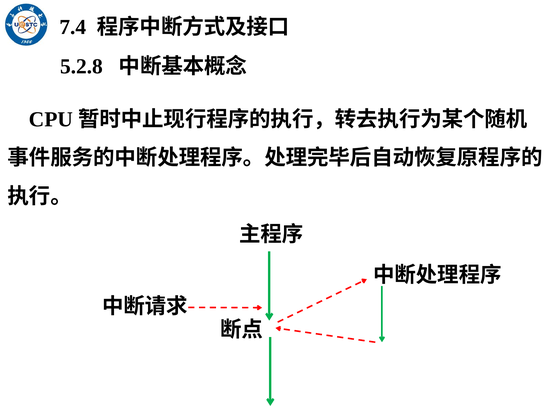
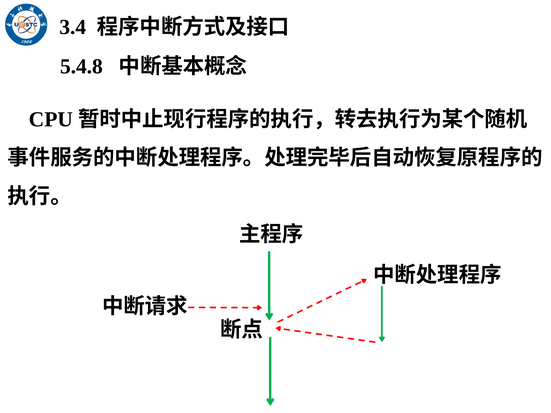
7.4: 7.4 -> 3.4
5.2.8: 5.2.8 -> 5.4.8
